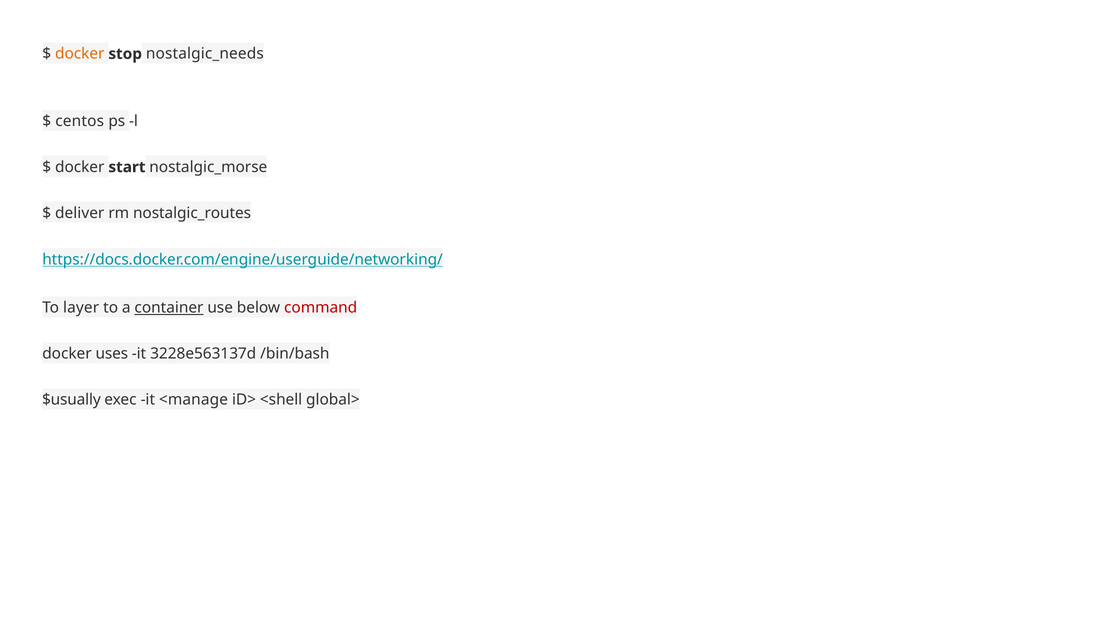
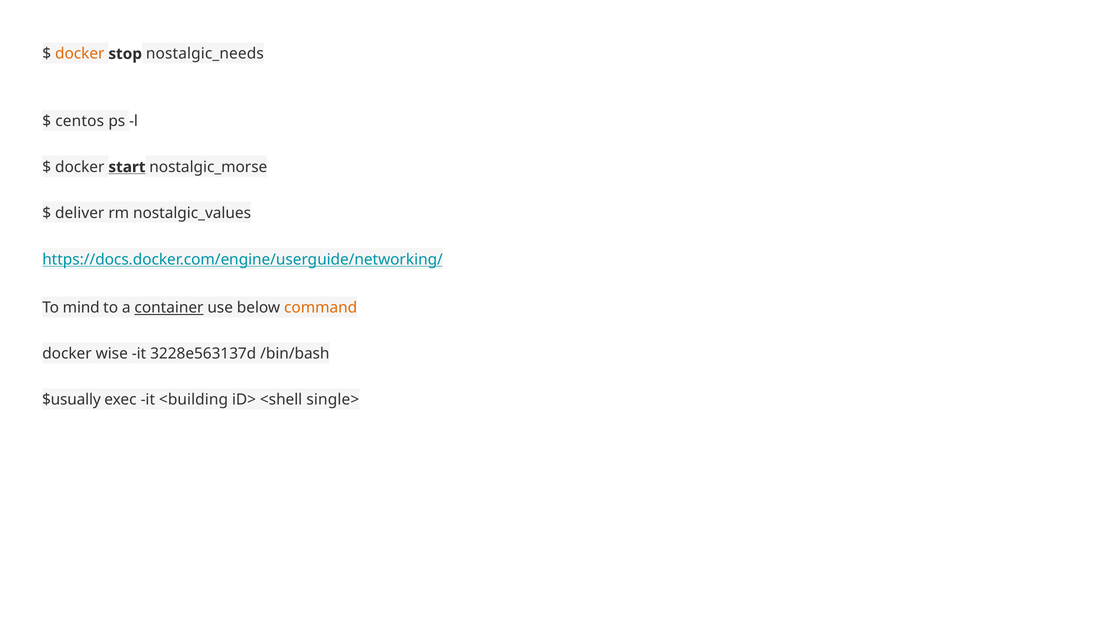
start underline: none -> present
nostalgic_routes: nostalgic_routes -> nostalgic_values
layer: layer -> mind
command colour: red -> orange
uses: uses -> wise
<manage: <manage -> <building
global>: global> -> single>
